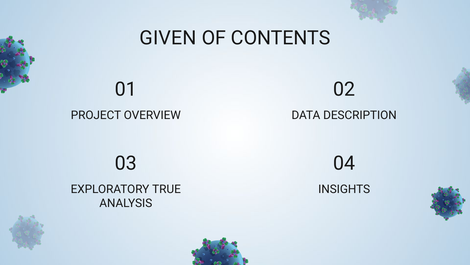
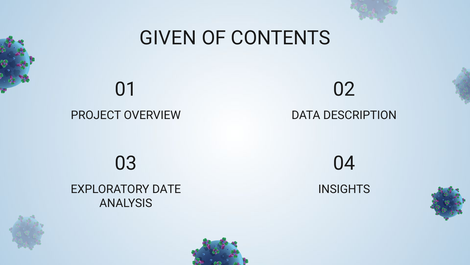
TRUE: TRUE -> DATE
